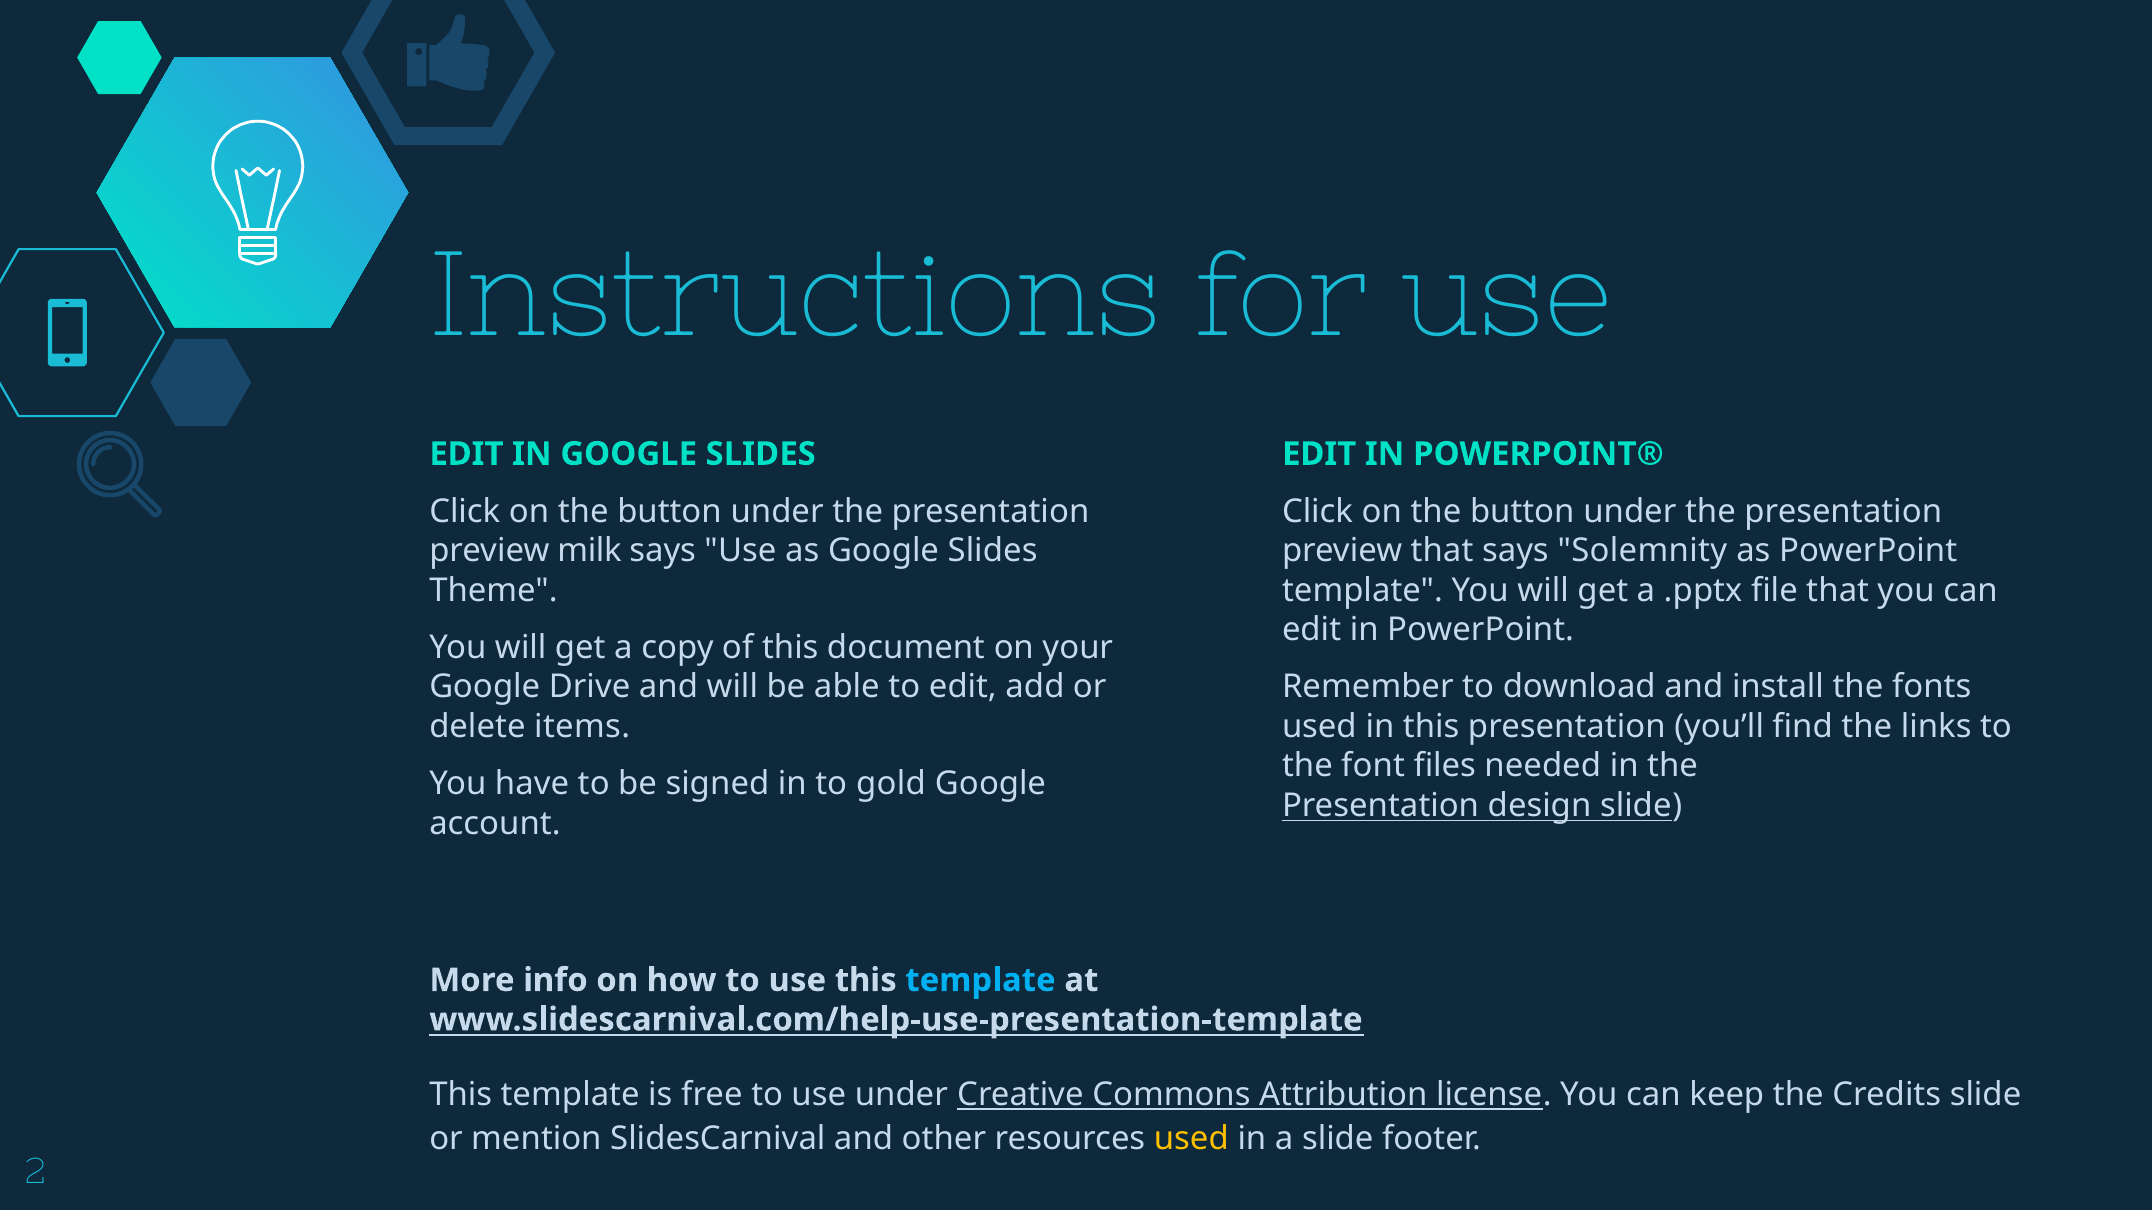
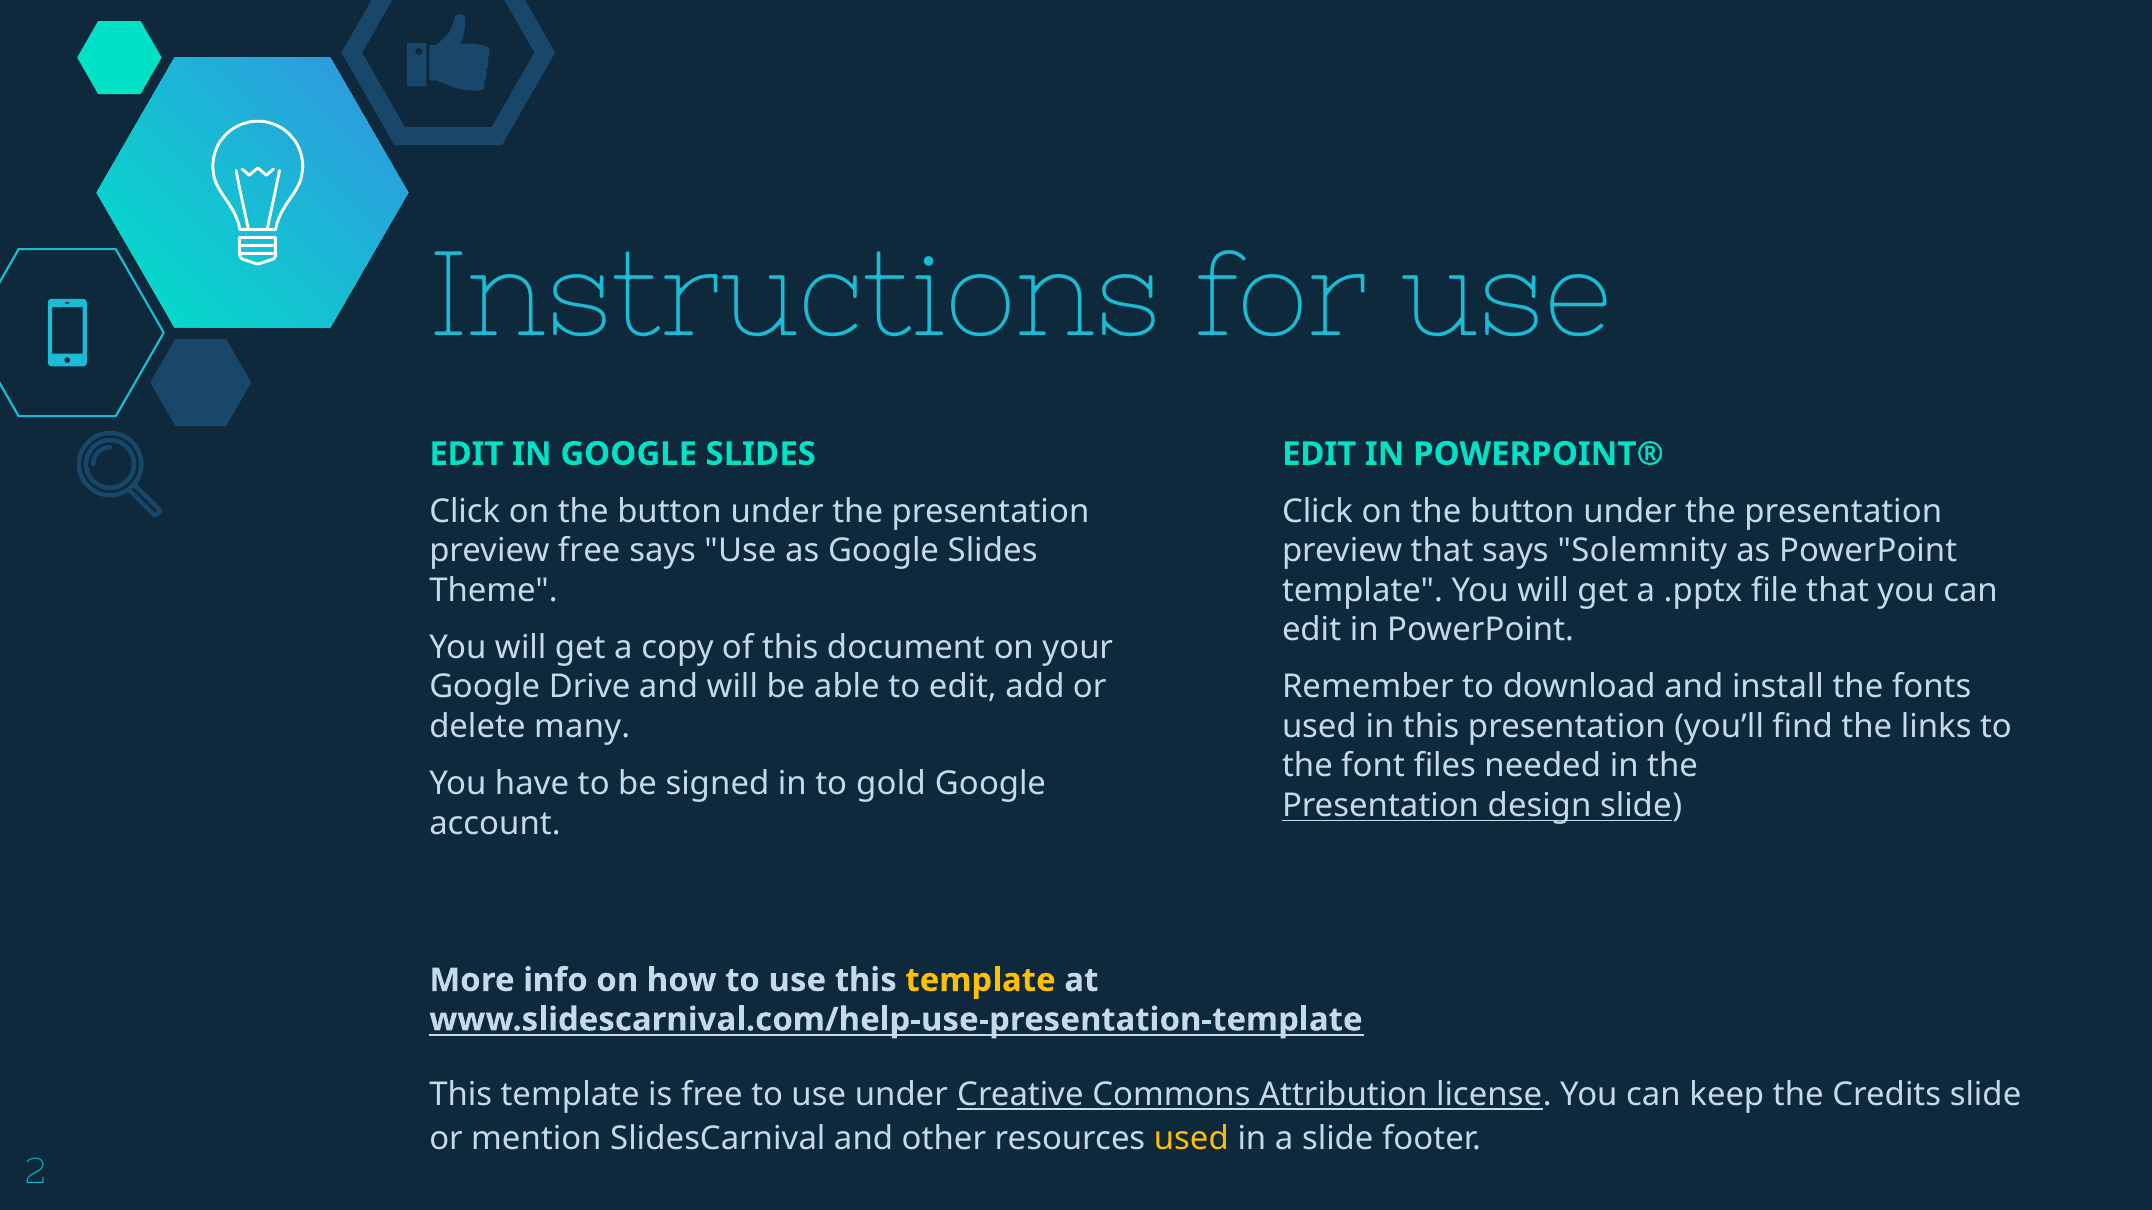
preview milk: milk -> free
items: items -> many
template at (980, 981) colour: light blue -> yellow
